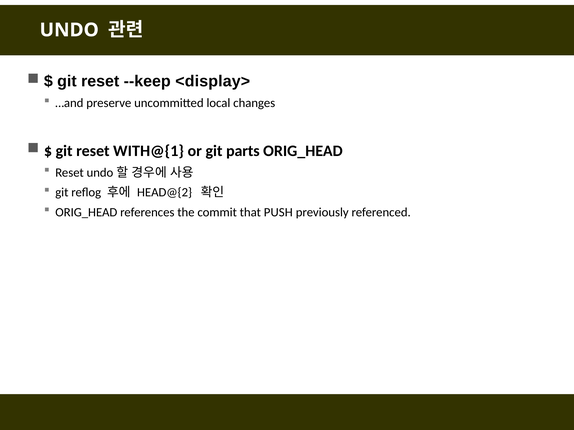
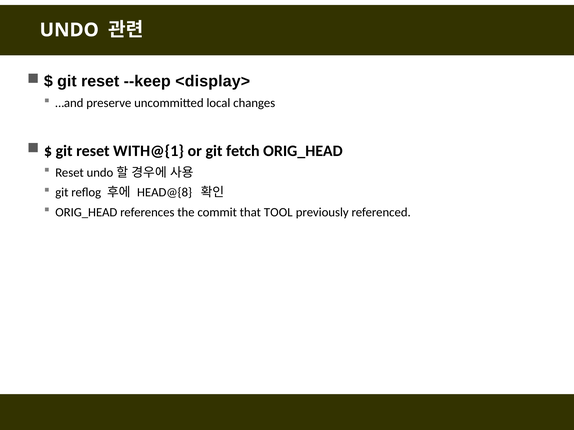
parts: parts -> fetch
HEAD@{2: HEAD@{2 -> HEAD@{8
PUSH: PUSH -> TOOL
